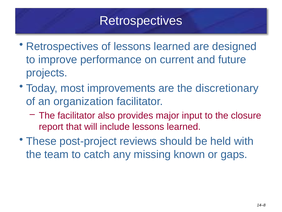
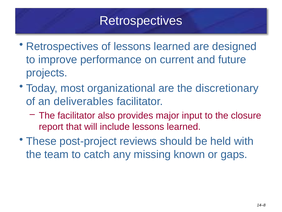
improvements: improvements -> organizational
organization: organization -> deliverables
